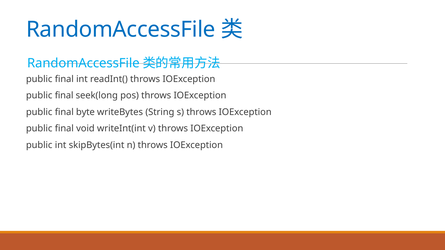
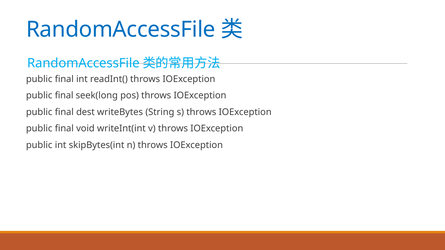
byte: byte -> dest
